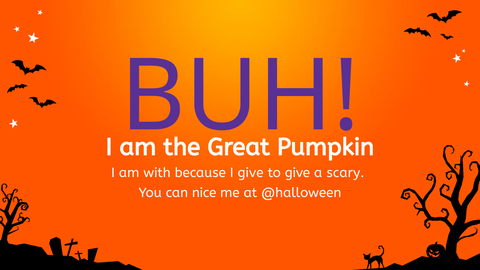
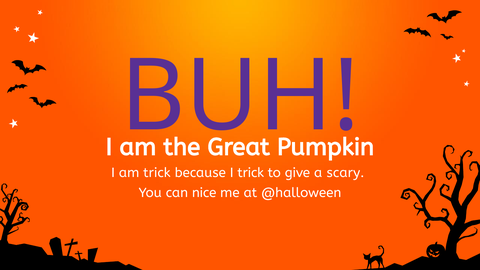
am with: with -> trick
I give: give -> trick
